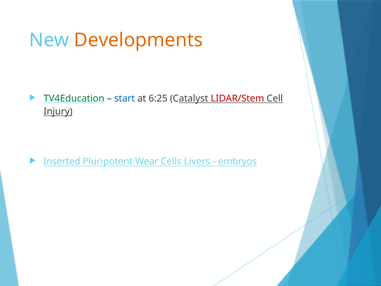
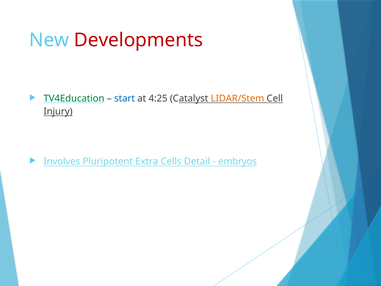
Developments colour: orange -> red
6:25: 6:25 -> 4:25
LIDAR/Stem colour: red -> orange
Inserted: Inserted -> Involves
Wear: Wear -> Extra
Livers: Livers -> Detail
